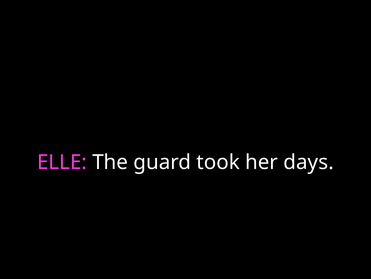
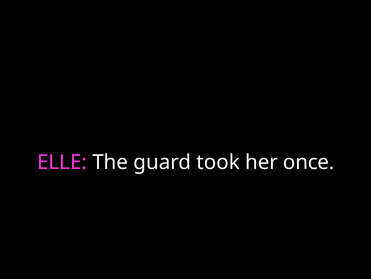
days: days -> once
